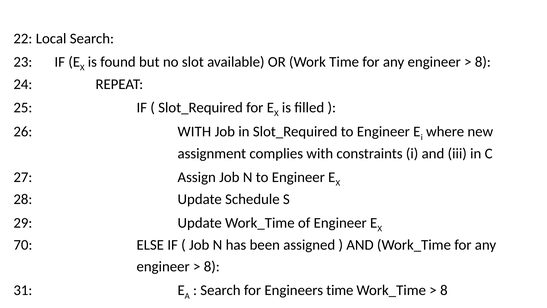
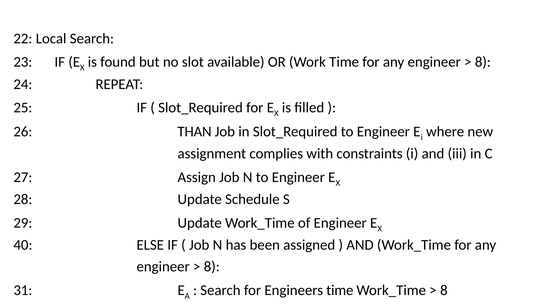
26 WITH: WITH -> THAN
70: 70 -> 40
